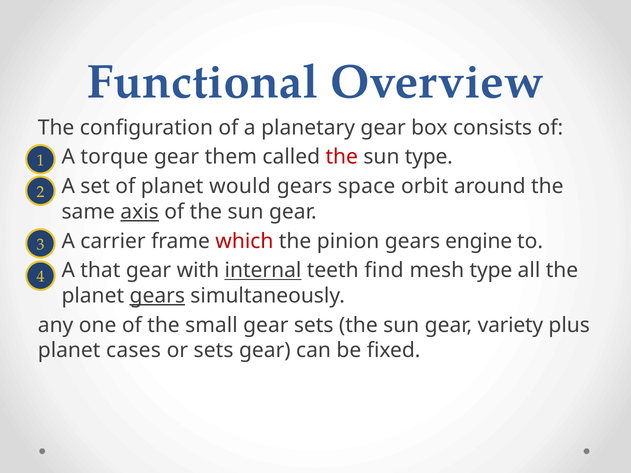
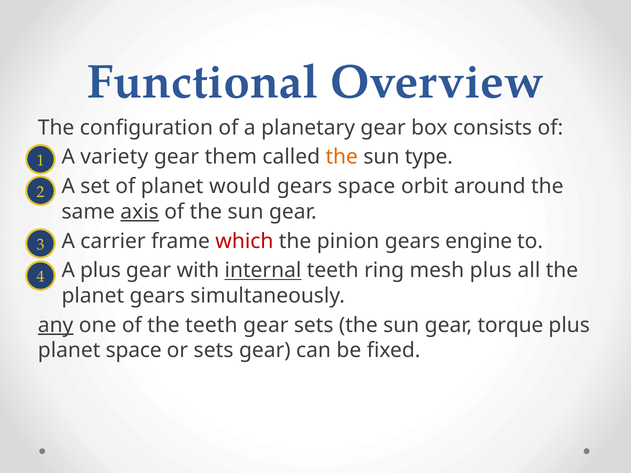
torque: torque -> variety
the at (342, 157) colour: red -> orange
A that: that -> plus
find: find -> ring
mesh type: type -> plus
gears at (157, 296) underline: present -> none
any underline: none -> present
the small: small -> teeth
variety: variety -> torque
planet cases: cases -> space
